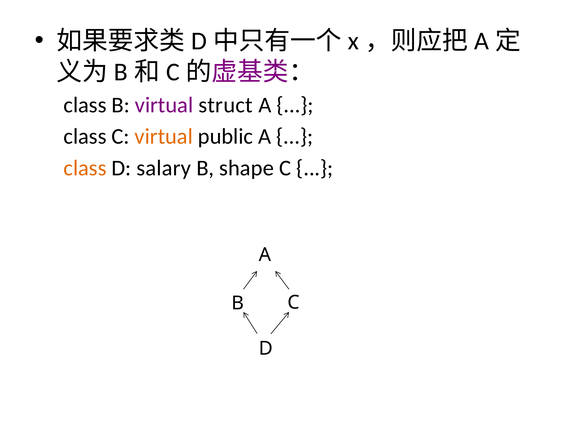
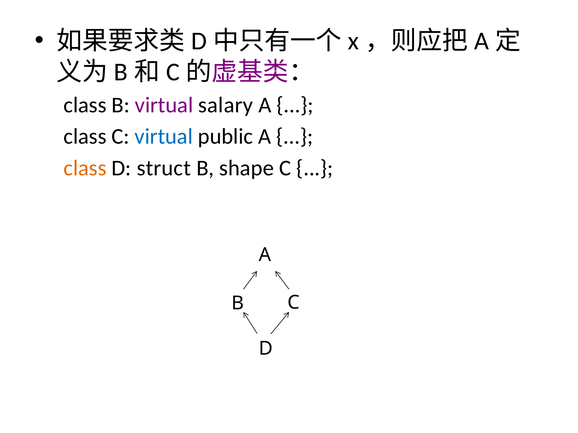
struct: struct -> salary
virtual at (164, 137) colour: orange -> blue
salary: salary -> struct
